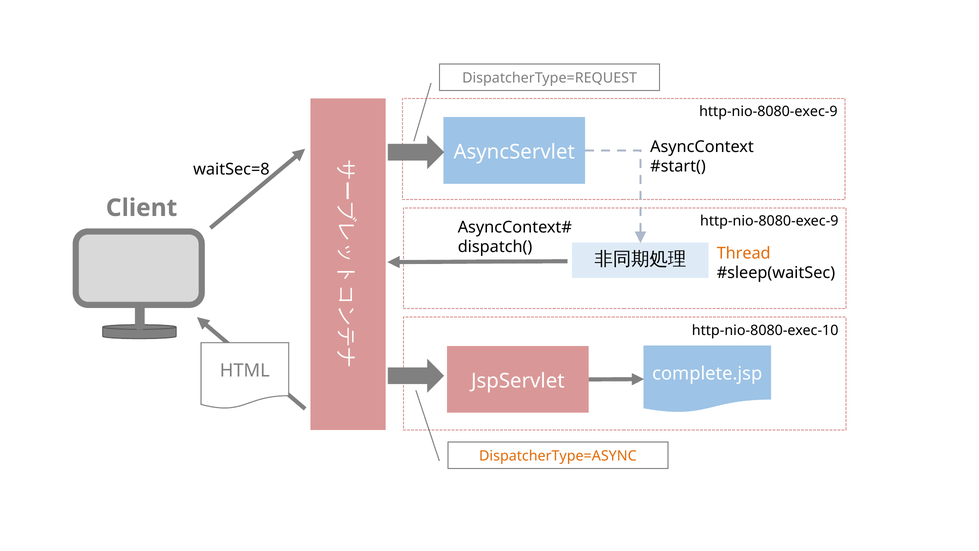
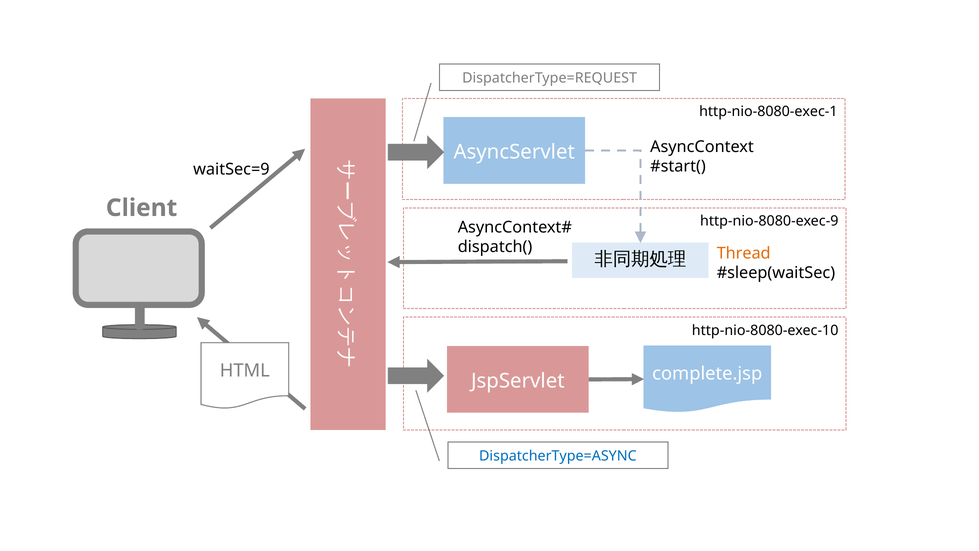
http-nio-8080-exec-9 at (768, 111): http-nio-8080-exec-9 -> http-nio-8080-exec-1
waitSec=8: waitSec=8 -> waitSec=9
DispatcherType=ASYNC colour: orange -> blue
